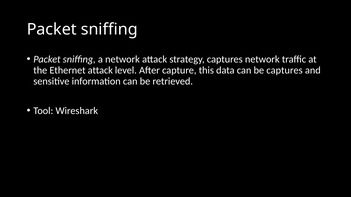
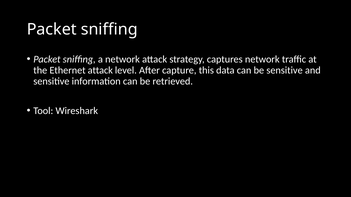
be captures: captures -> sensitive
